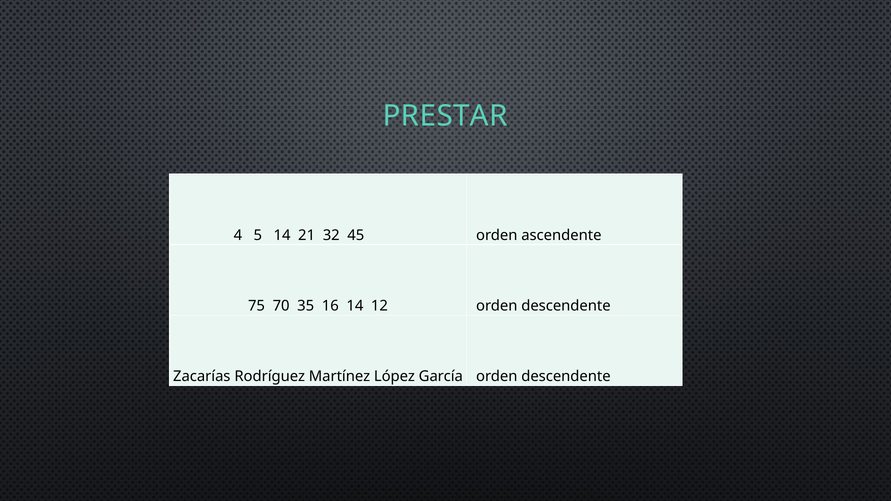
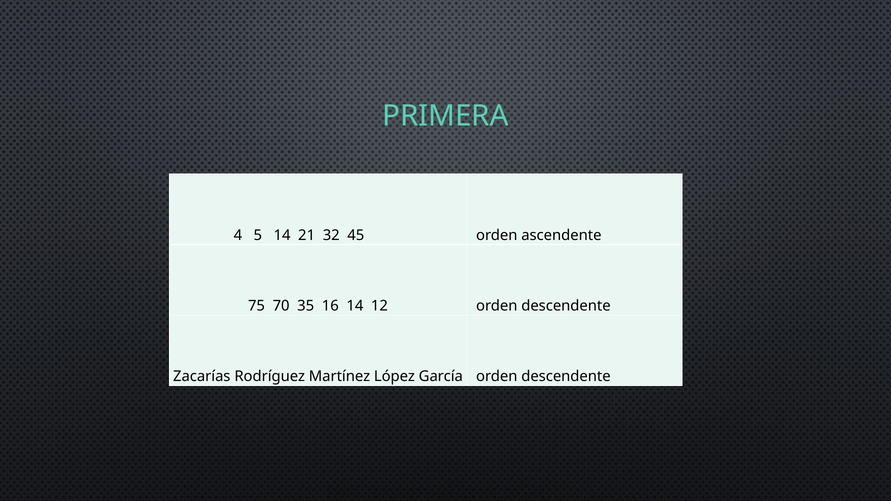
PRESTAR: PRESTAR -> PRIMERA
